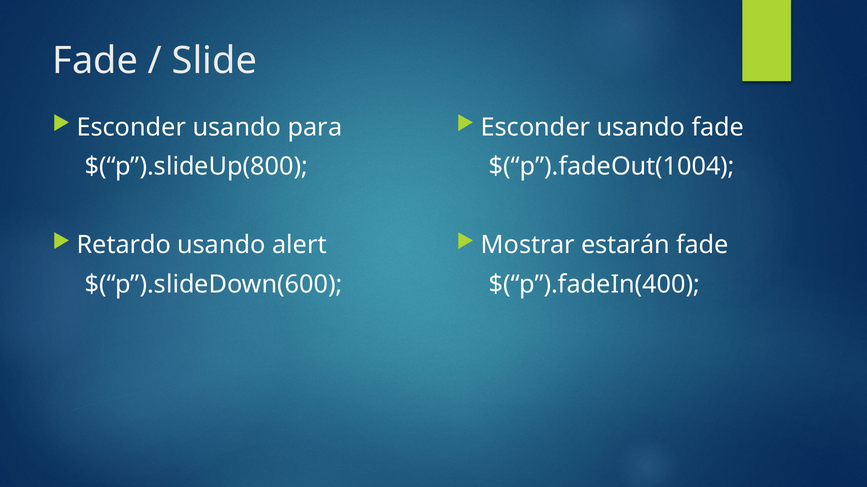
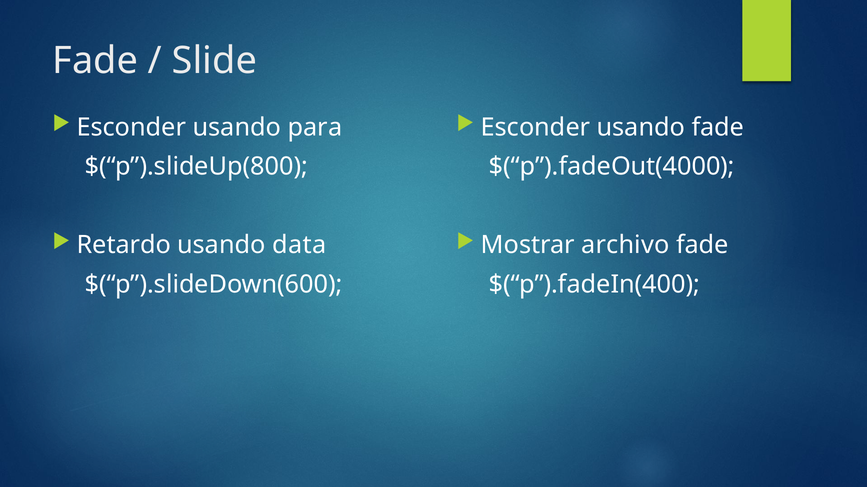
$(“p”).fadeOut(1004: $(“p”).fadeOut(1004 -> $(“p”).fadeOut(4000
alert: alert -> data
estarán: estarán -> archivo
